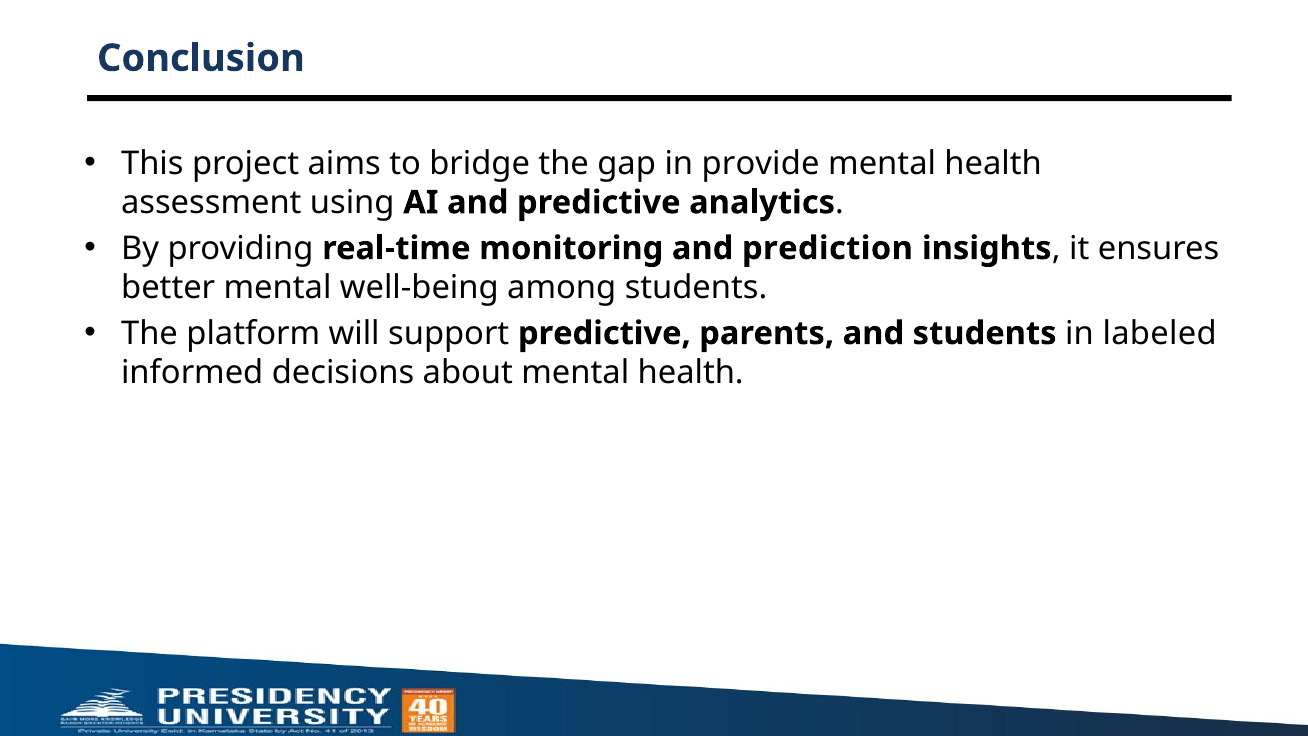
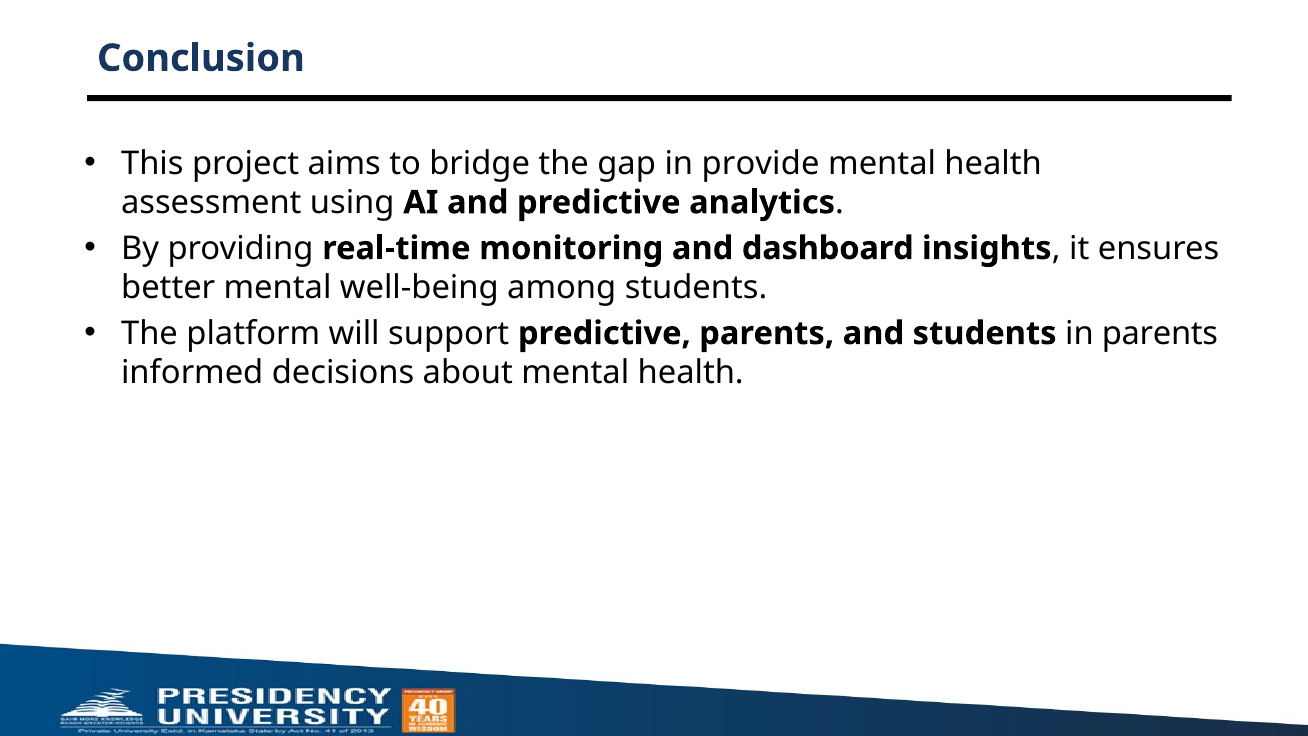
prediction: prediction -> dashboard
in labeled: labeled -> parents
